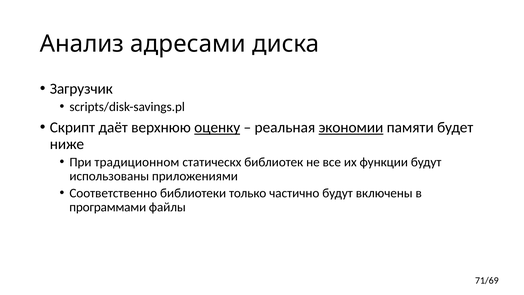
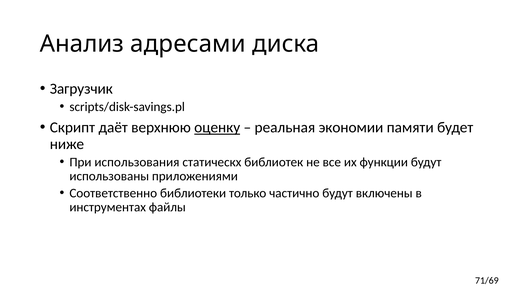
экономии underline: present -> none
традиционном: традиционном -> использования
программами: программами -> инструментах
